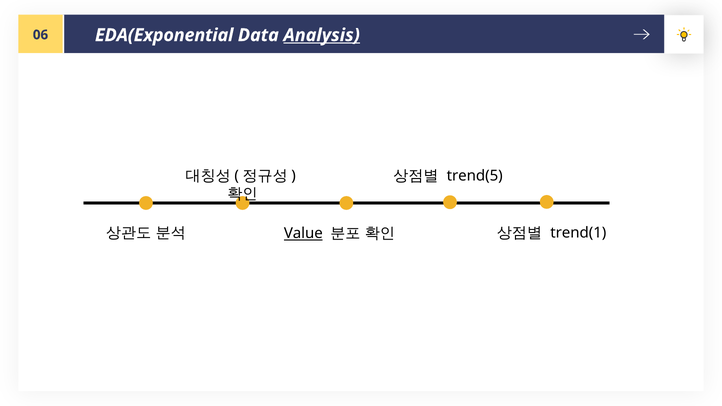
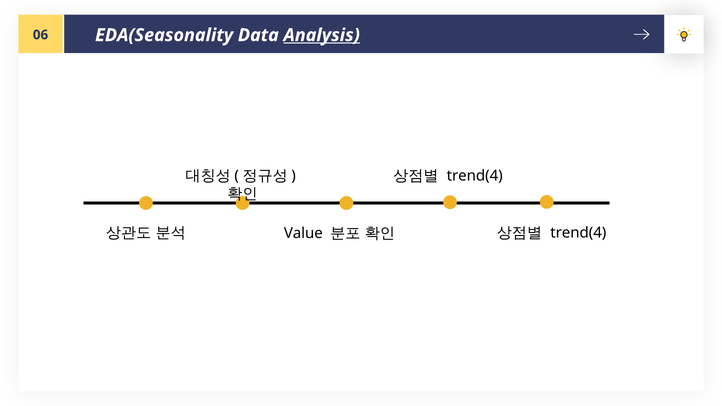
EDA(Exponential: EDA(Exponential -> EDA(Seasonality
trend(5 at (475, 176): trend(5 -> trend(4
trend(1 at (578, 233): trend(1 -> trend(4
Value underline: present -> none
